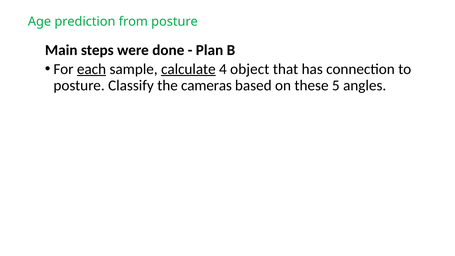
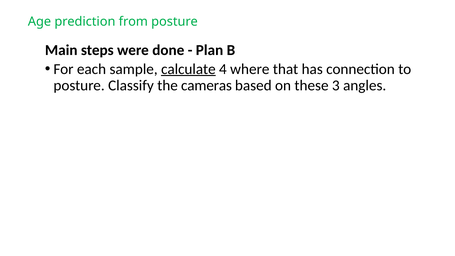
each underline: present -> none
object: object -> where
5: 5 -> 3
